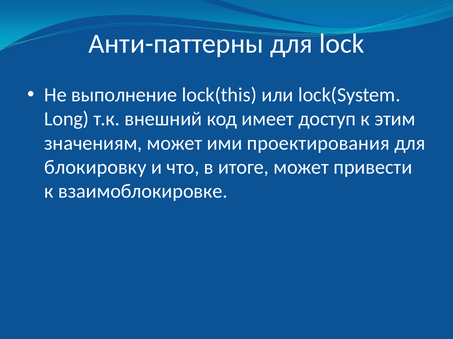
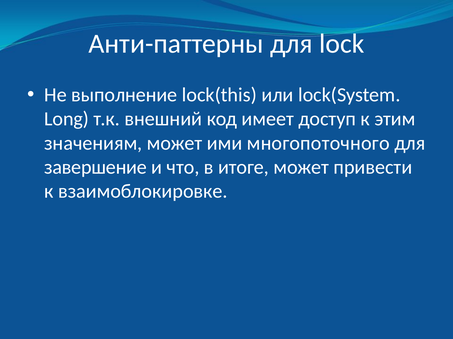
проектирования: проектирования -> многопоточного
блокировку: блокировку -> завершение
